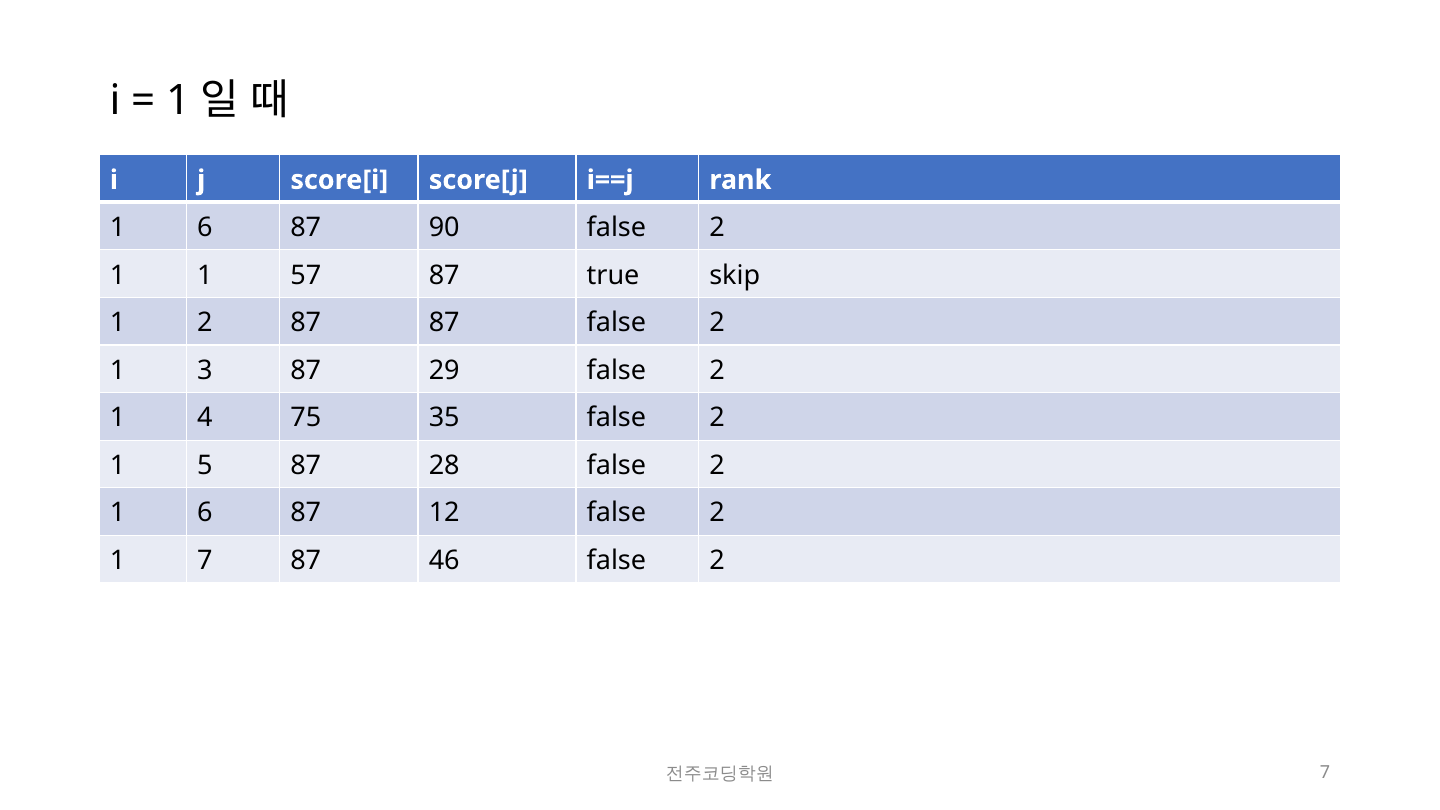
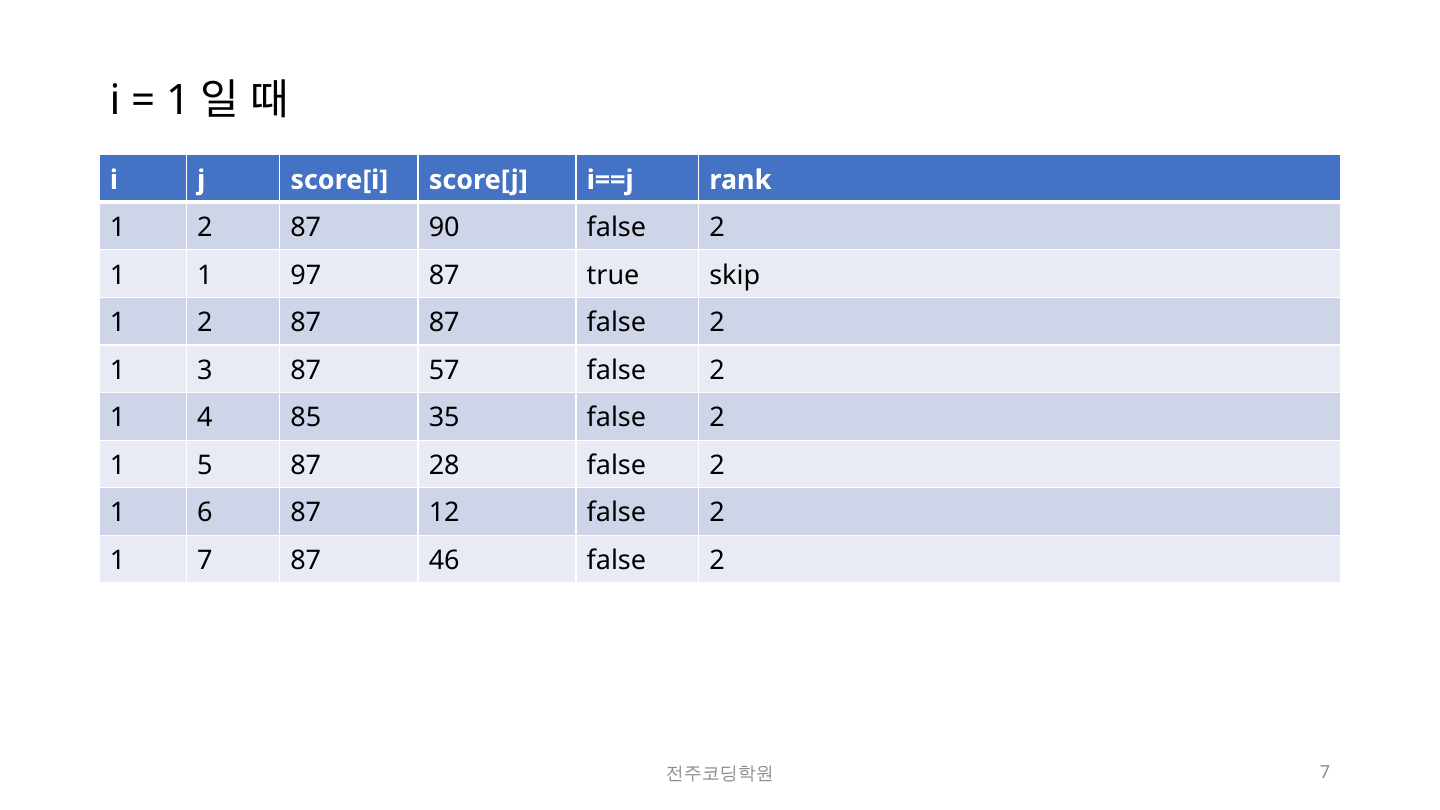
6 at (205, 228): 6 -> 2
57: 57 -> 97
29: 29 -> 57
75: 75 -> 85
